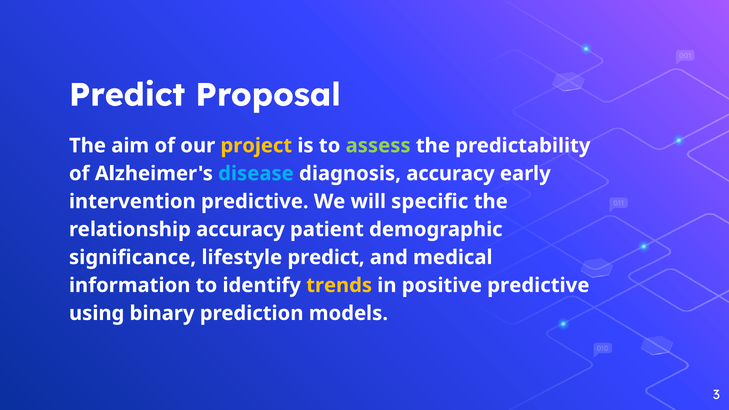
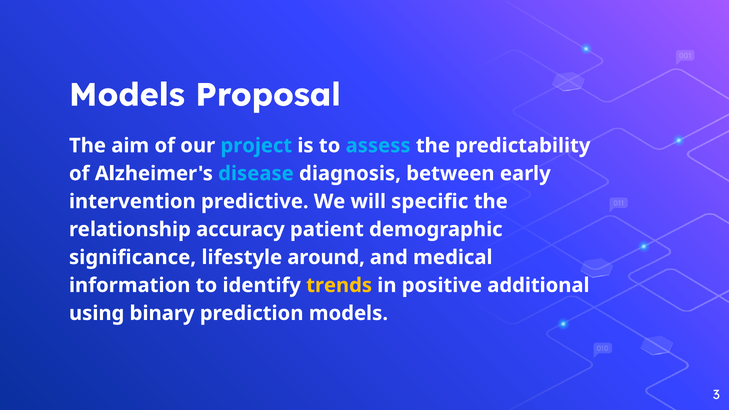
Predict at (127, 95): Predict -> Models
project colour: yellow -> light blue
assess colour: light green -> light blue
diagnosis accuracy: accuracy -> between
lifestyle predict: predict -> around
positive predictive: predictive -> additional
